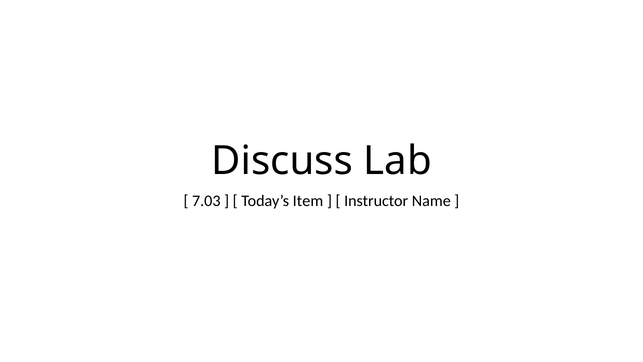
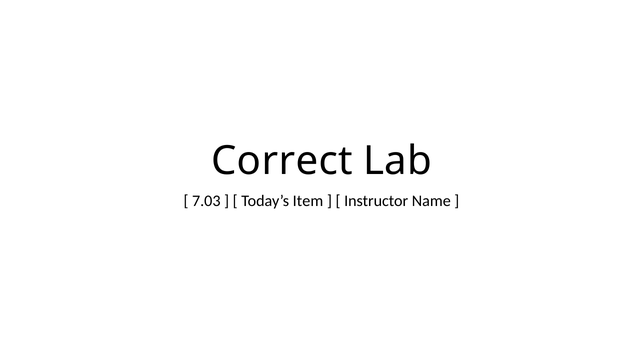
Discuss: Discuss -> Correct
